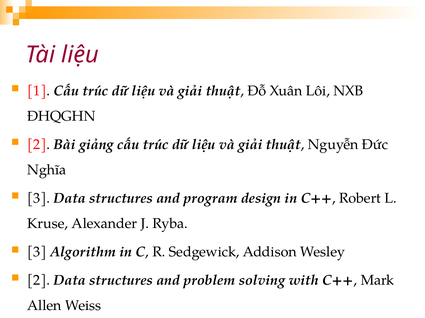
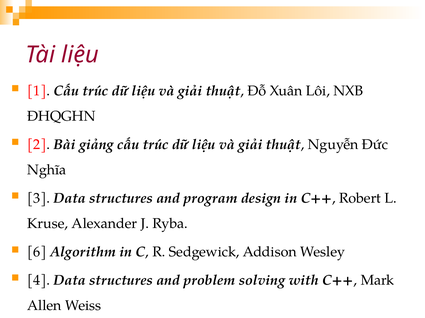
3 at (37, 252): 3 -> 6
2 at (39, 281): 2 -> 4
